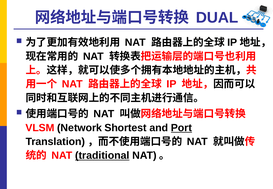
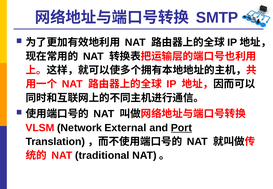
DUAL: DUAL -> SMTP
Shortest: Shortest -> External
traditional underline: present -> none
